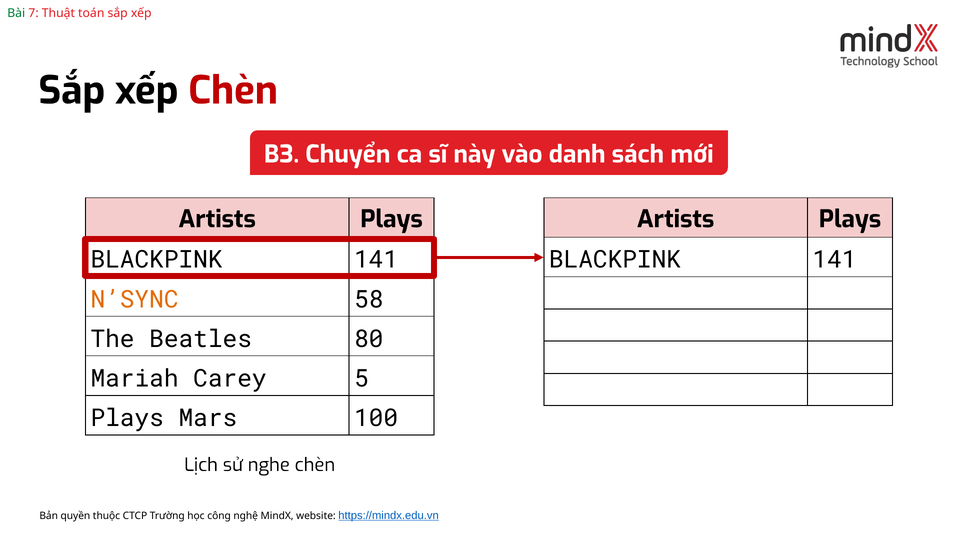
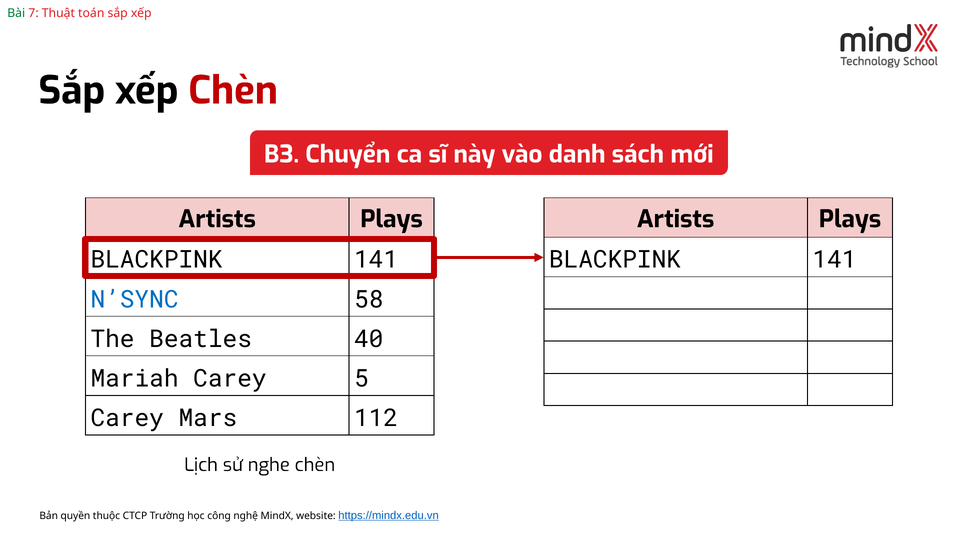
N’SYNC colour: orange -> blue
80: 80 -> 40
Plays at (127, 418): Plays -> Carey
100: 100 -> 112
